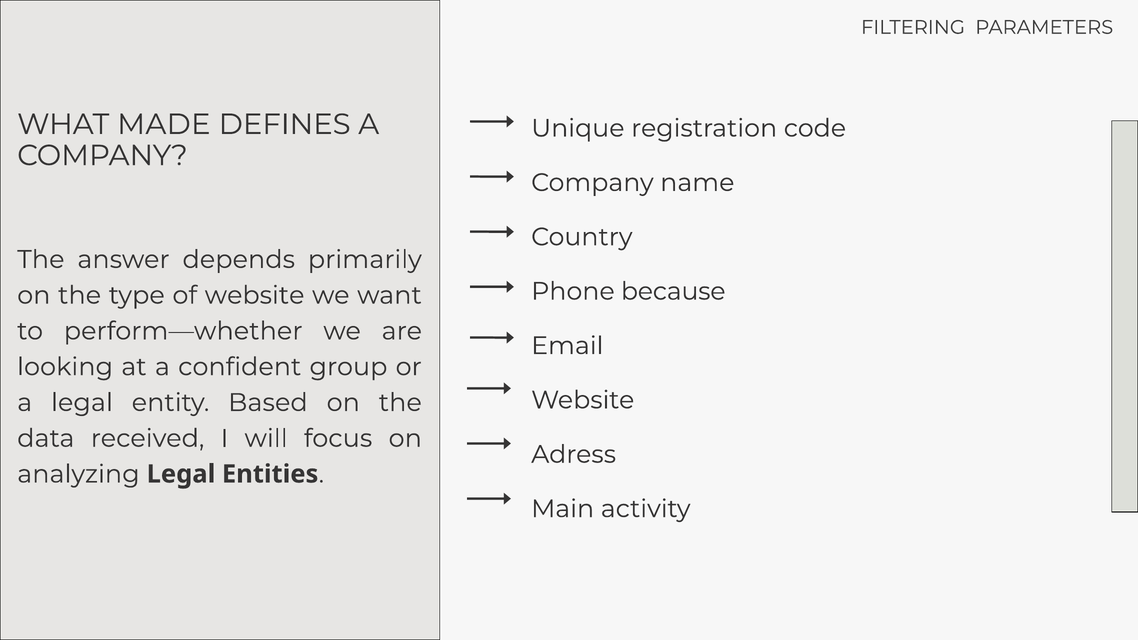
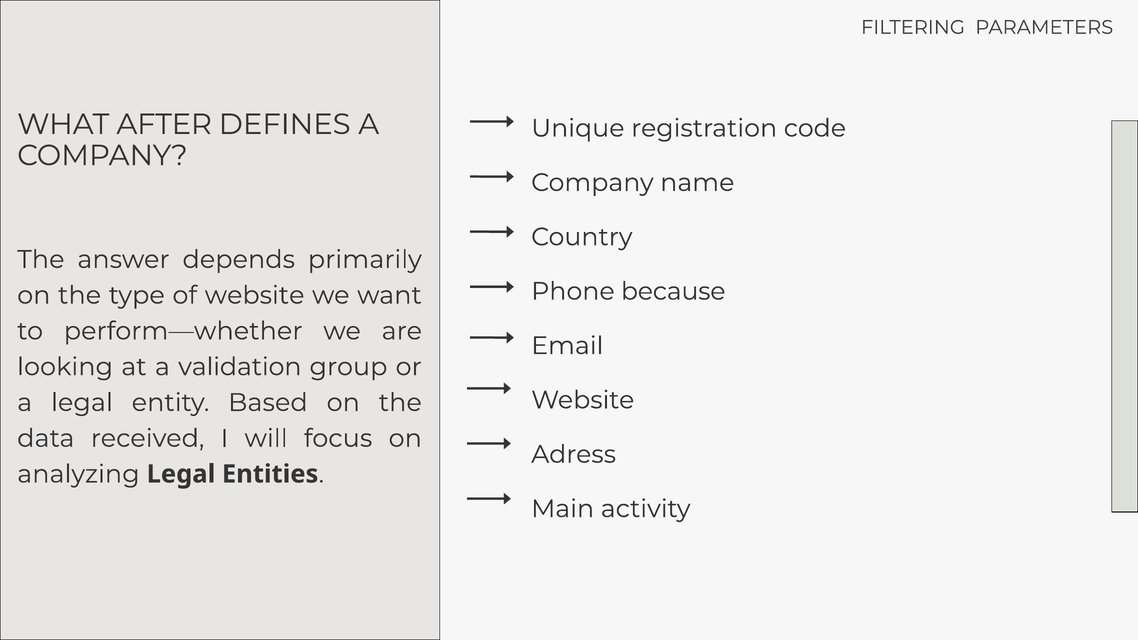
MADE: MADE -> AFTER
confident: confident -> validation
